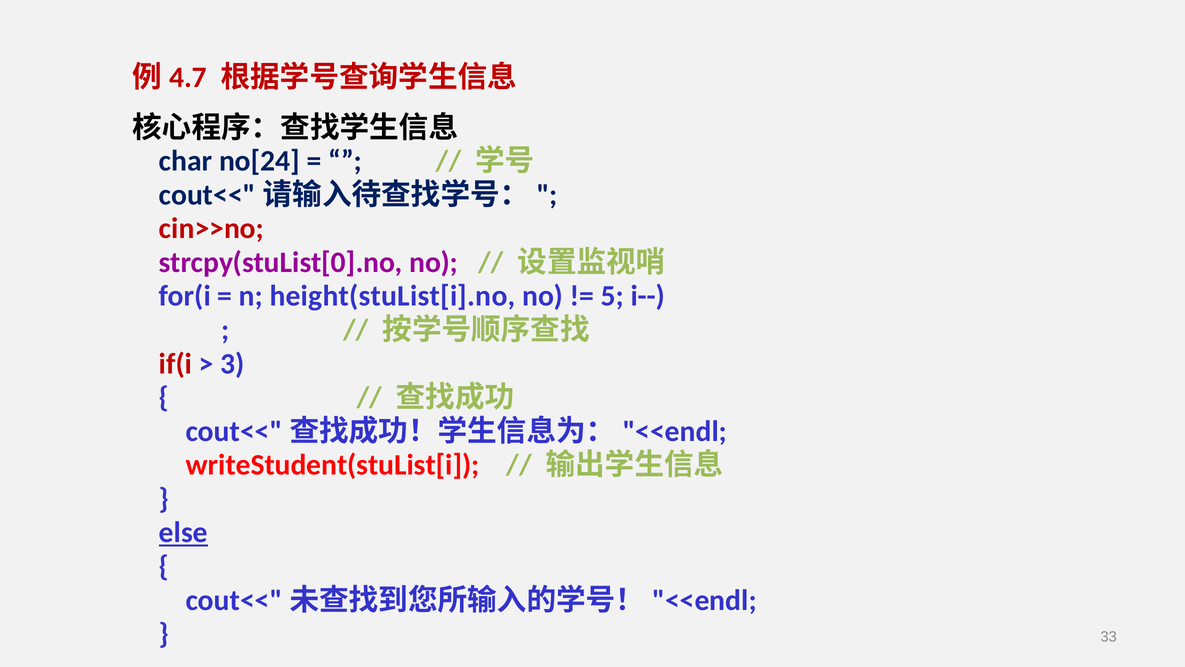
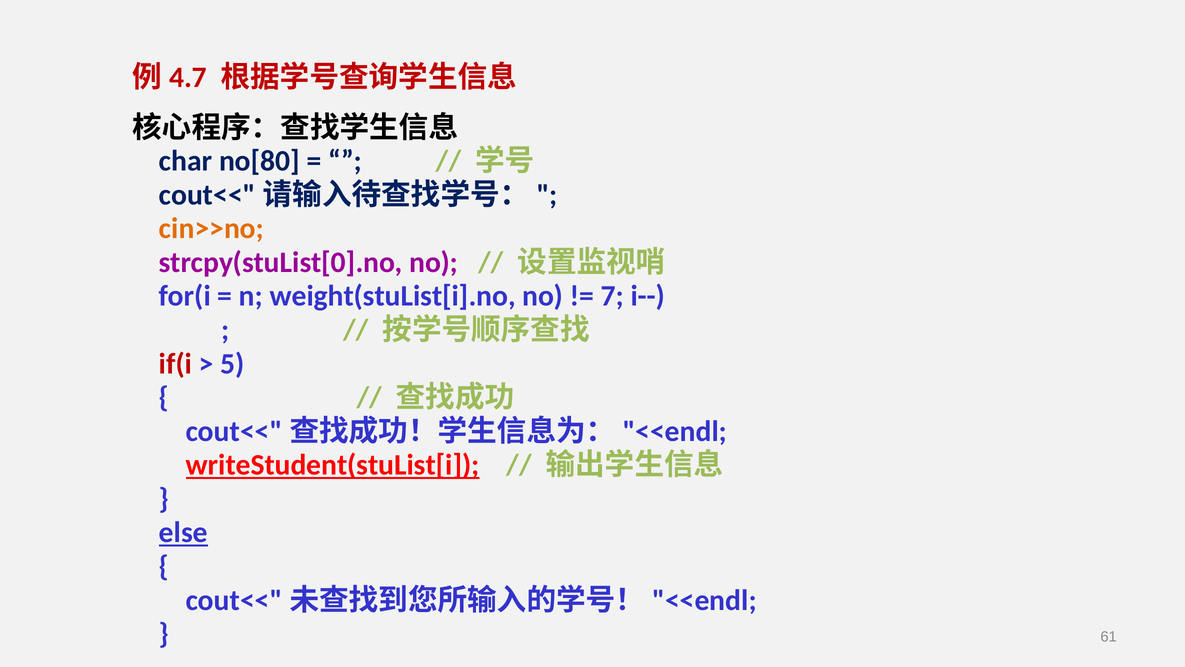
no[24: no[24 -> no[80
cin>>no colour: red -> orange
height(stuList[i].no: height(stuList[i].no -> weight(stuList[i].no
5: 5 -> 7
3: 3 -> 5
writeStudent(stuList[i underline: none -> present
33: 33 -> 61
